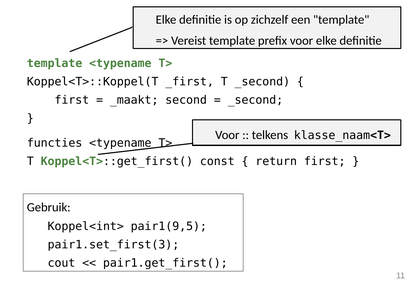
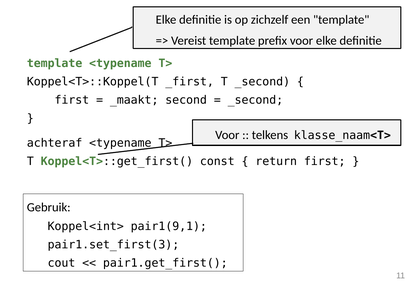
functies: functies -> achteraf
pair1(9,5: pair1(9,5 -> pair1(9,1
